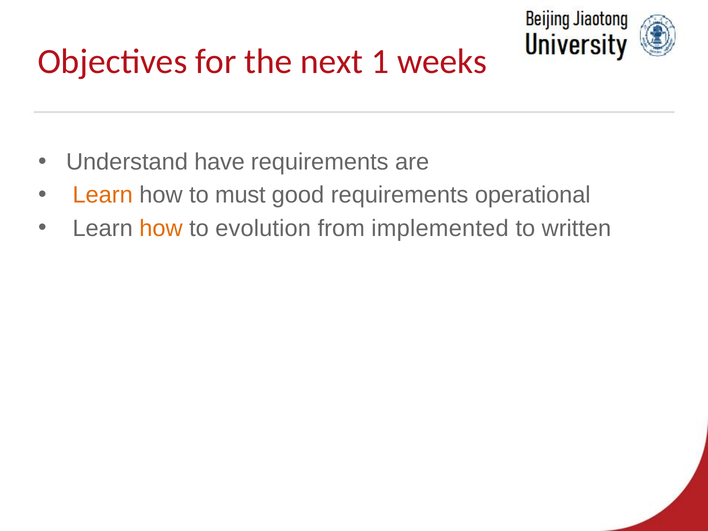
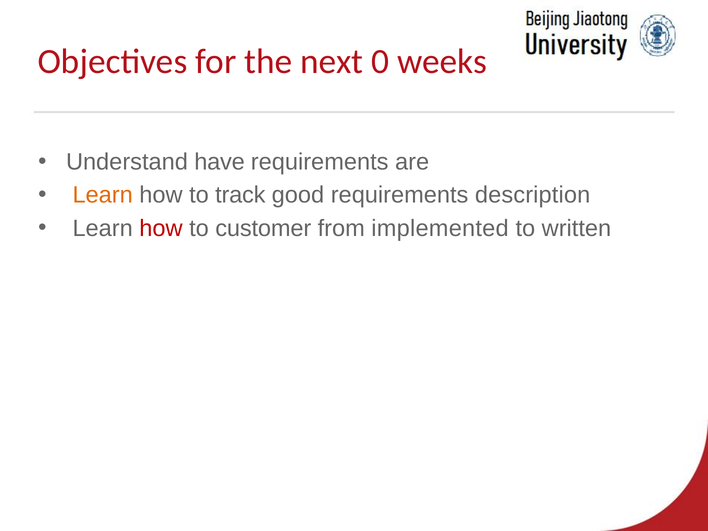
1: 1 -> 0
must: must -> track
operational: operational -> description
how at (161, 228) colour: orange -> red
evolution: evolution -> customer
